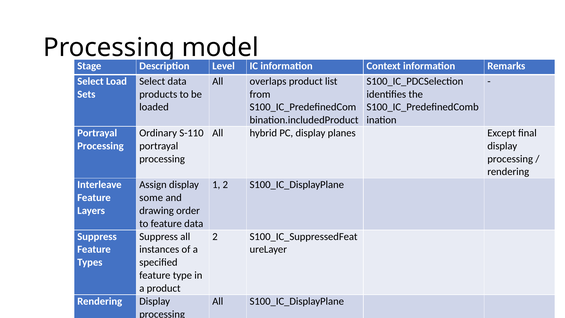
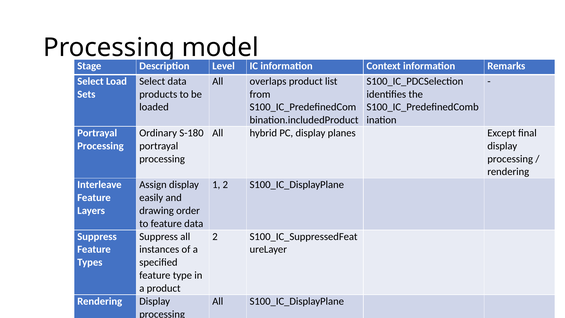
S-110: S-110 -> S-180
some: some -> easily
